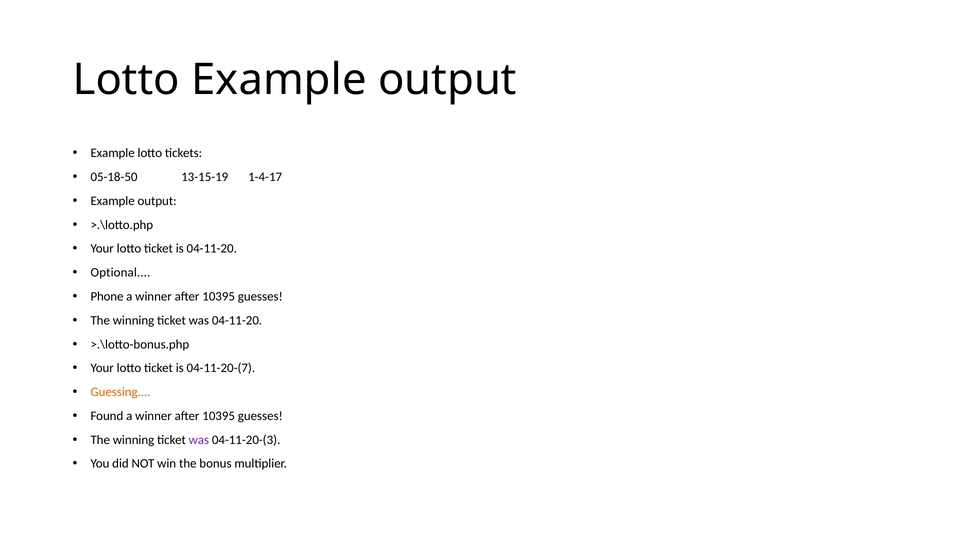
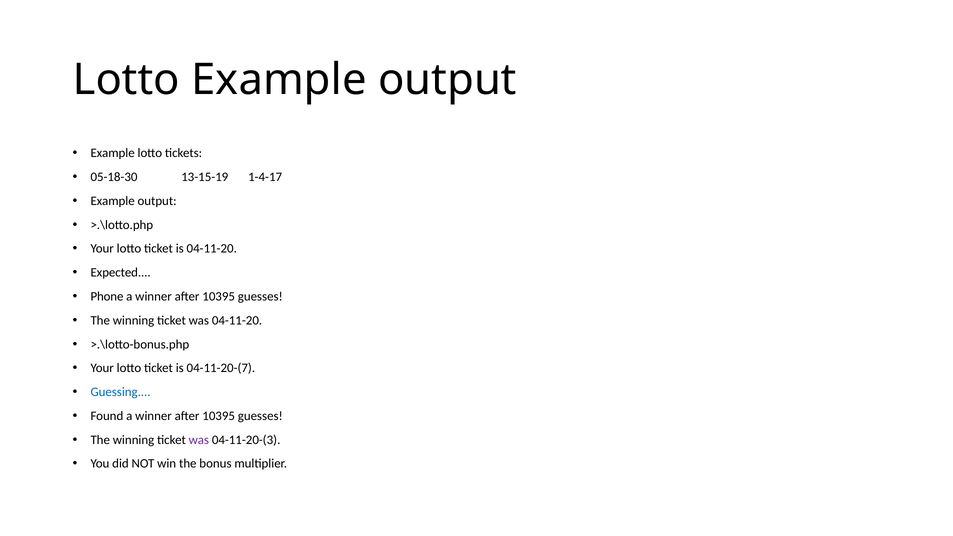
05-18-50: 05-18-50 -> 05-18-30
Optional: Optional -> Expected
Guessing colour: orange -> blue
